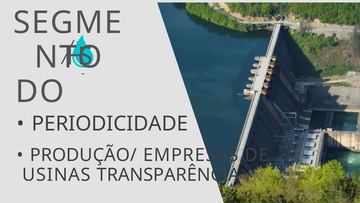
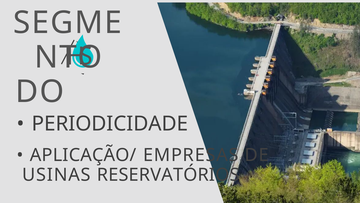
PRODUÇÃO/: PRODUÇÃO/ -> APLICAÇÃO/
TRANSPARÊNCIA: TRANSPARÊNCIA -> RESERVATÓRIOS
